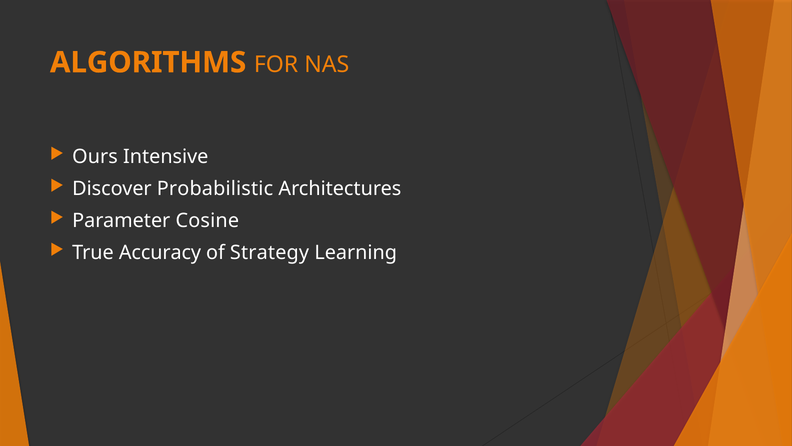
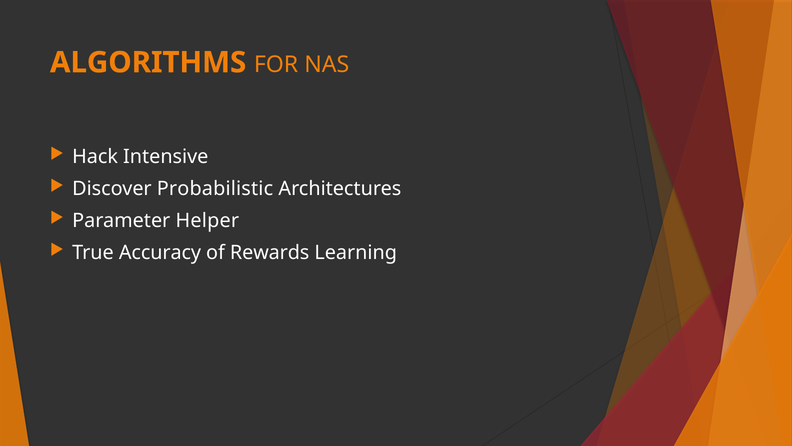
Ours: Ours -> Hack
Cosine: Cosine -> Helper
Strategy: Strategy -> Rewards
